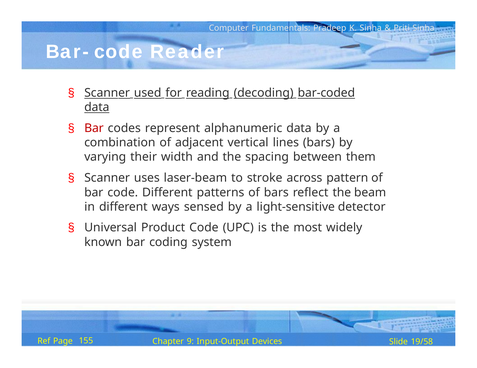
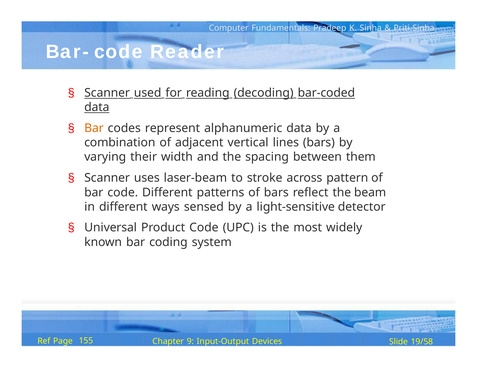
Bar at (94, 128) colour: red -> orange
